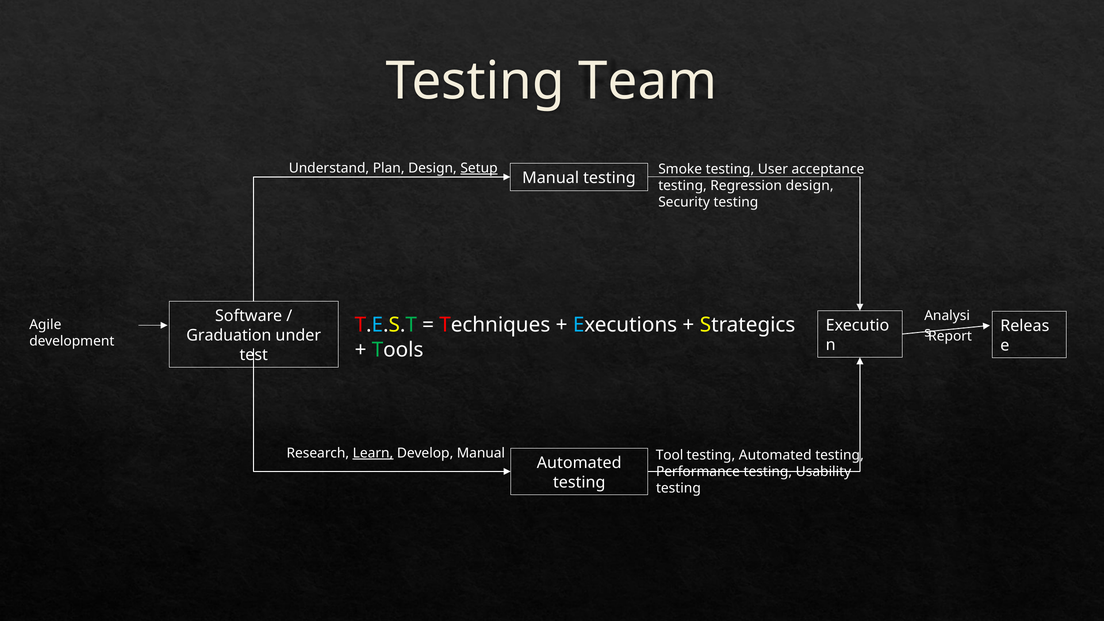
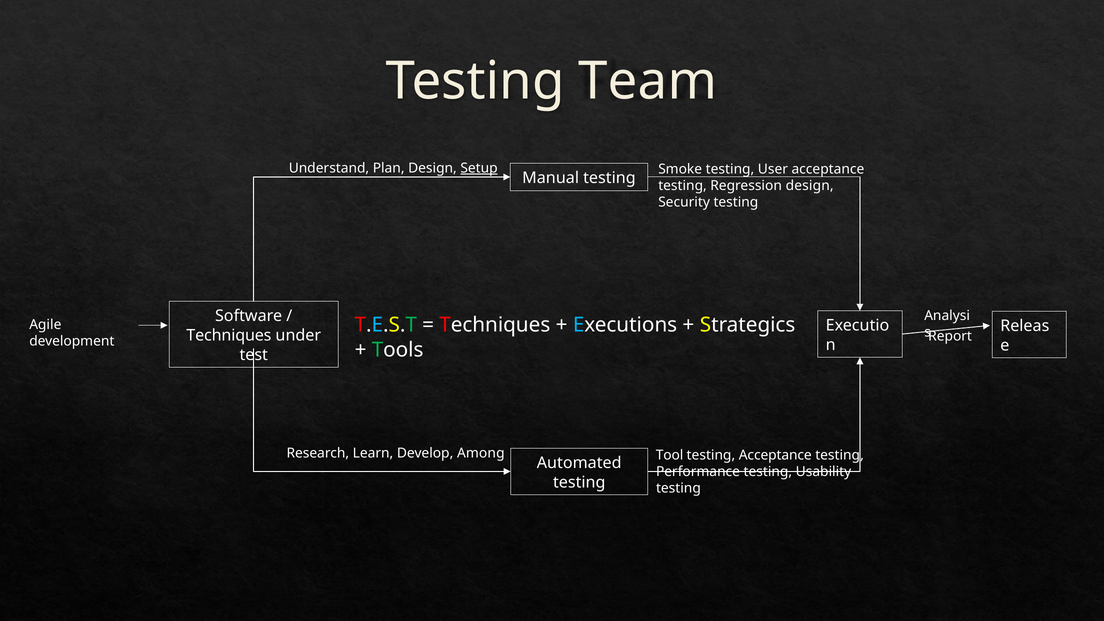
Graduation at (229, 335): Graduation -> Techniques
Learn underline: present -> none
Develop Manual: Manual -> Among
Automated at (775, 455): Automated -> Acceptance
